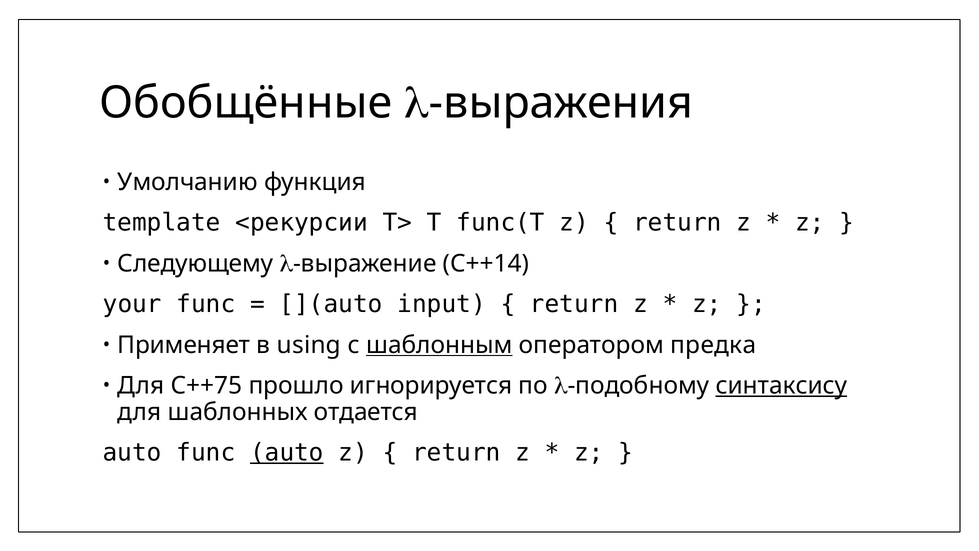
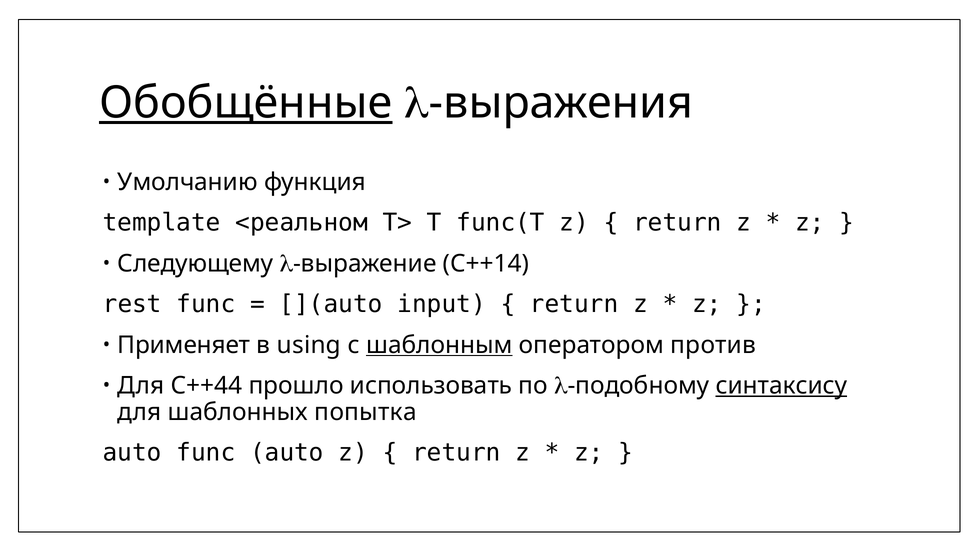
Обобщённые underline: none -> present
<рекурсии: <рекурсии -> <реальном
your: your -> rest
предка: предка -> против
C++75: C++75 -> C++44
игнорируется: игнорируется -> использовать
отдается: отдается -> попытка
auto at (287, 453) underline: present -> none
